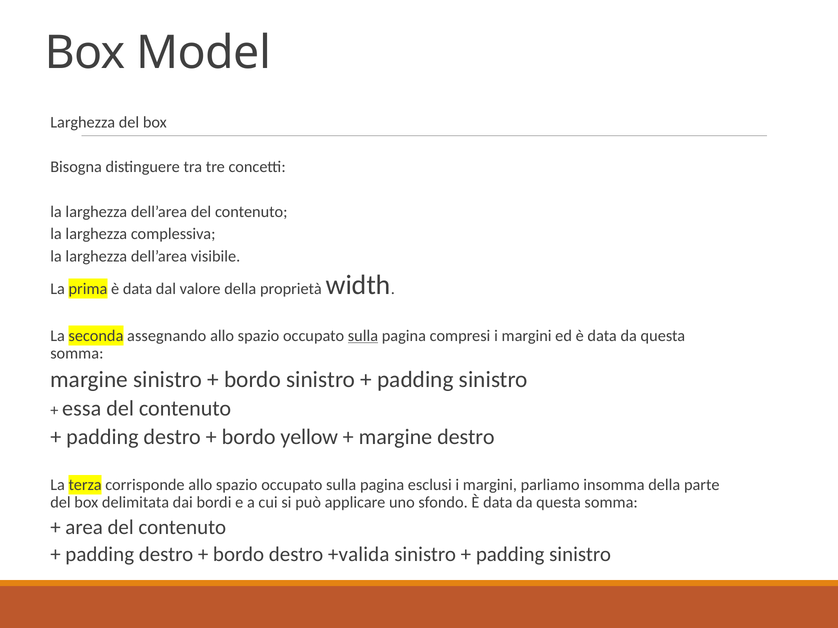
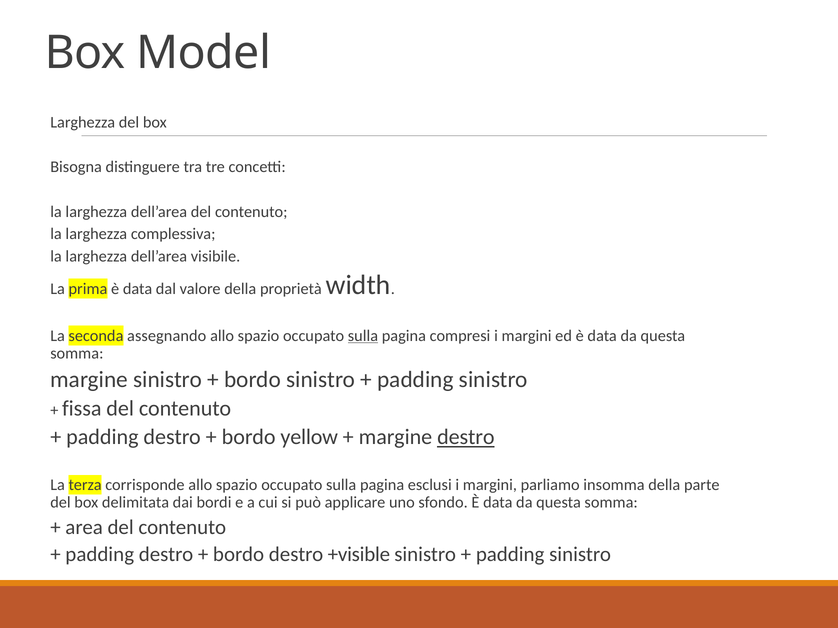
essa: essa -> fissa
destro at (466, 437) underline: none -> present
+valida: +valida -> +visible
